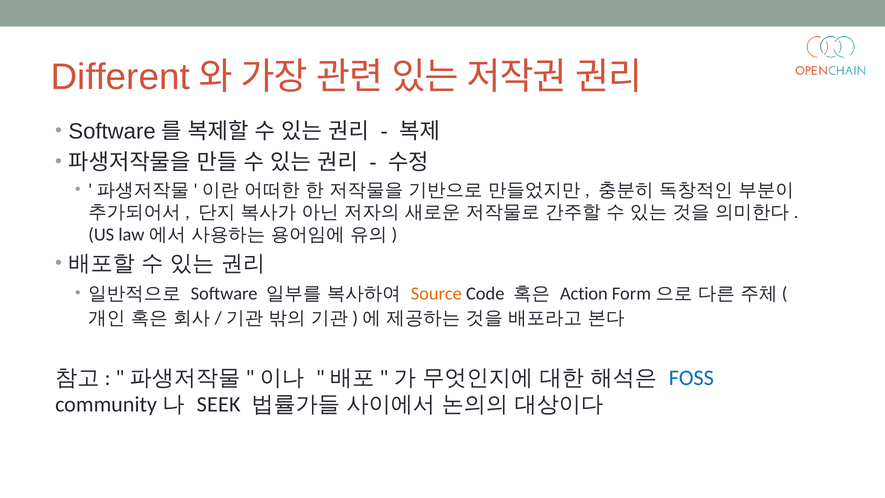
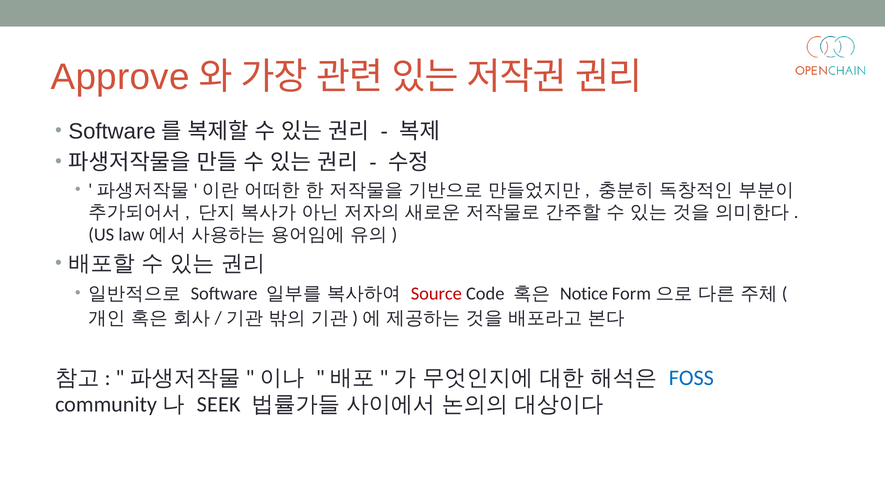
Different: Different -> Approve
Source colour: orange -> red
Action: Action -> Notice
